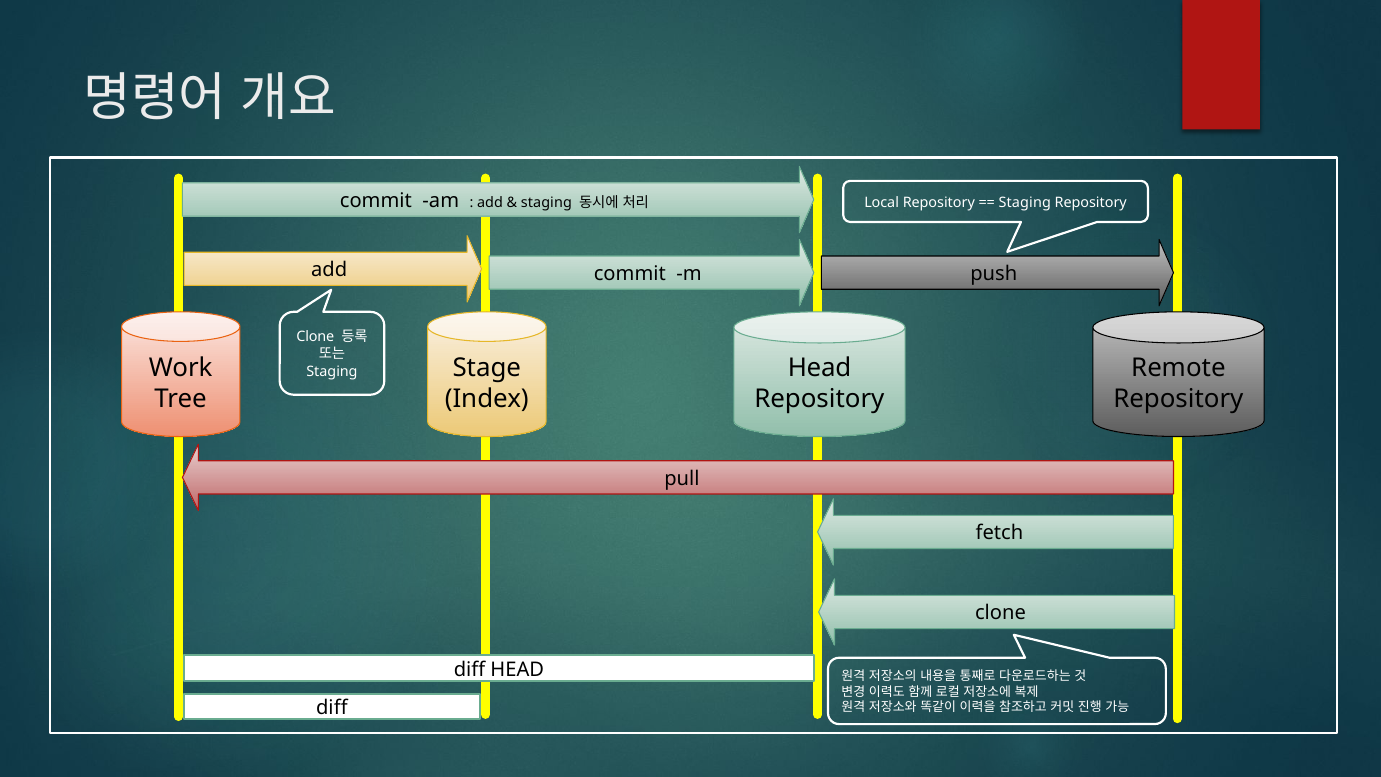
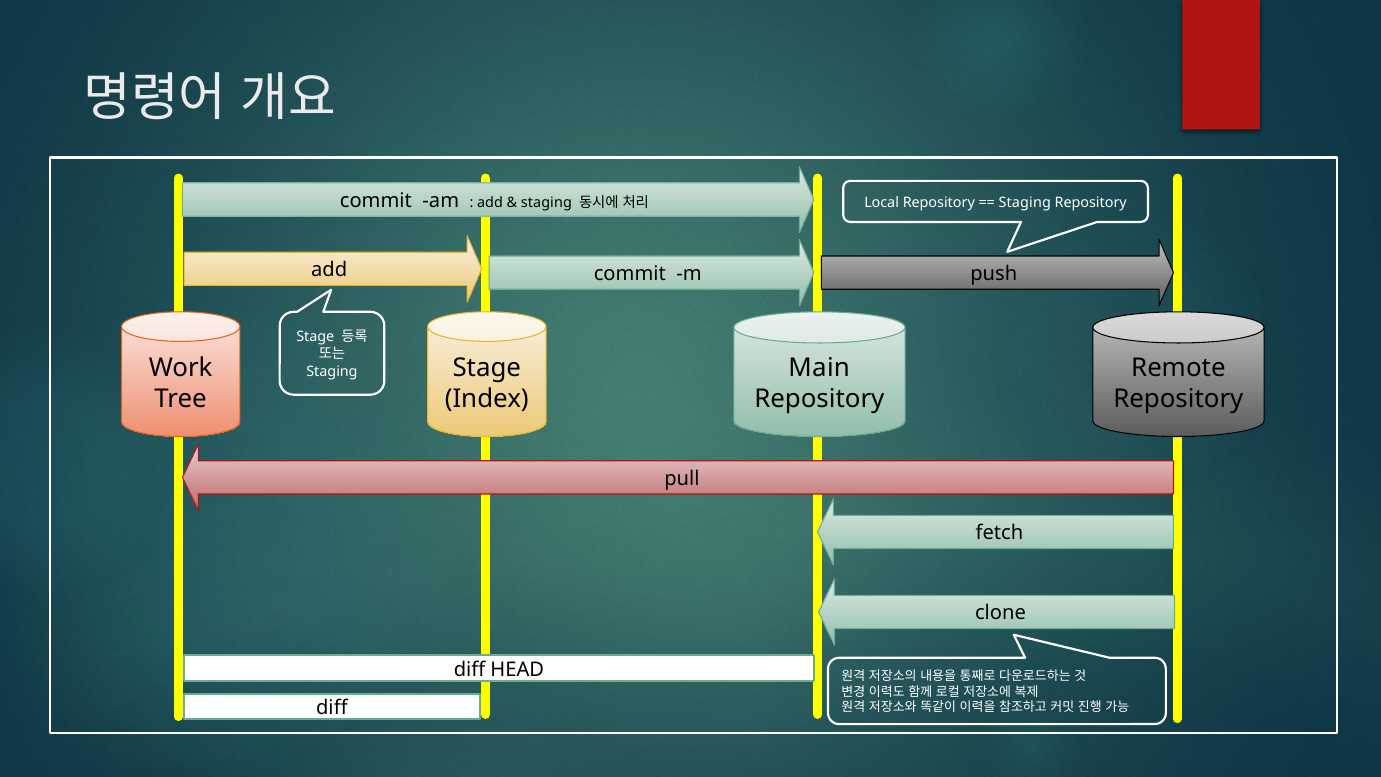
Clone at (315, 337): Clone -> Stage
Head at (819, 368): Head -> Main
